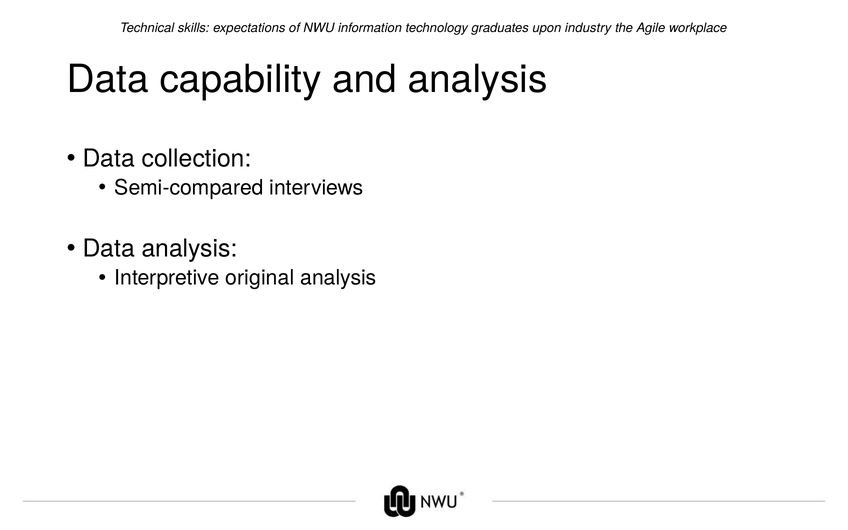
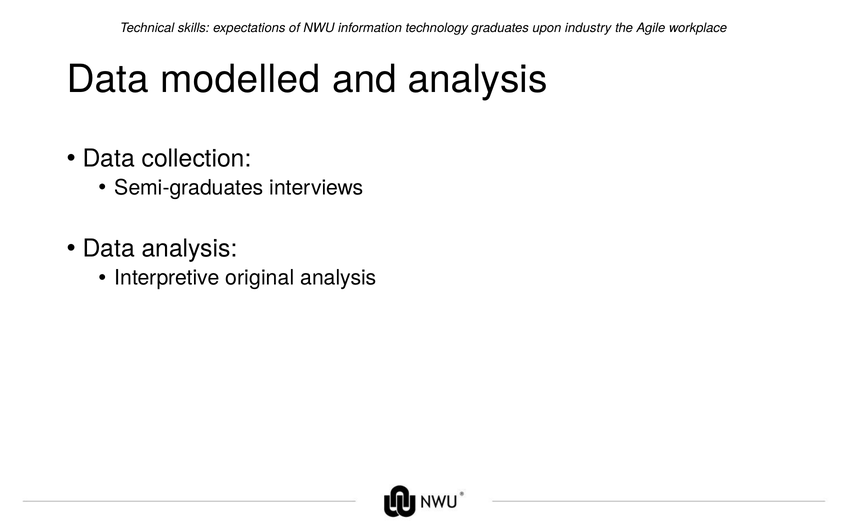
capability: capability -> modelled
Semi-compared: Semi-compared -> Semi-graduates
